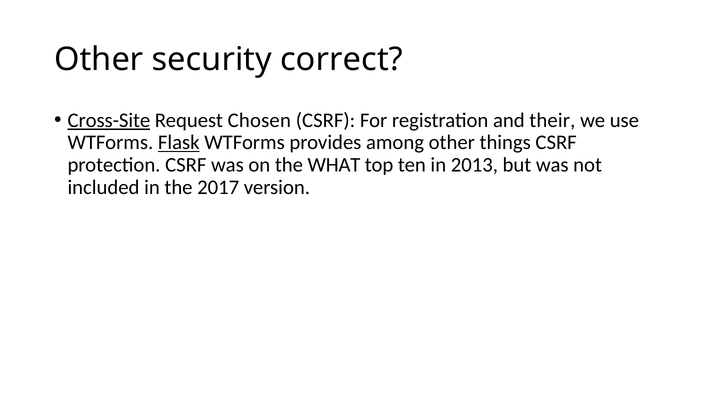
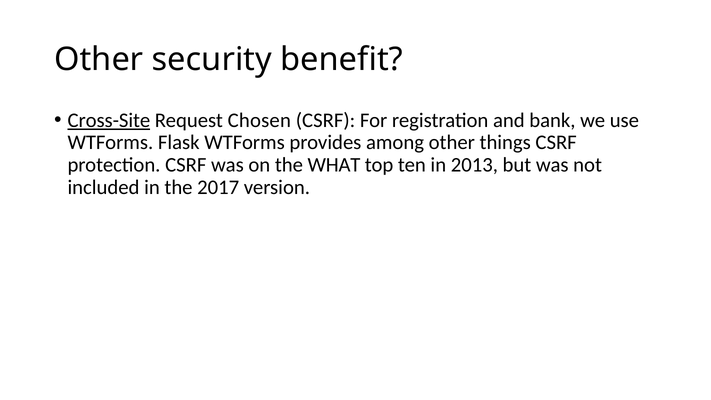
correct: correct -> benefit
their: their -> bank
Flask underline: present -> none
